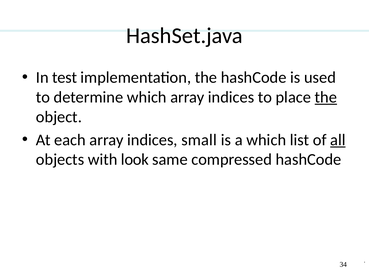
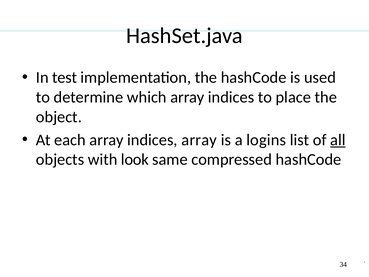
the at (326, 97) underline: present -> none
indices small: small -> array
a which: which -> logins
